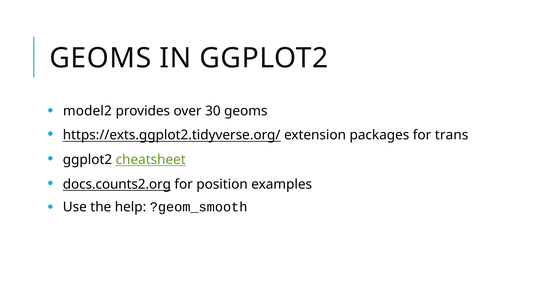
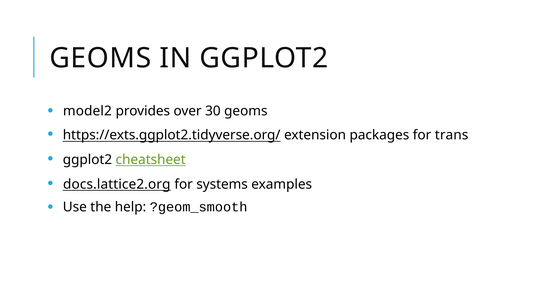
docs.counts2.org: docs.counts2.org -> docs.lattice2.org
position: position -> systems
